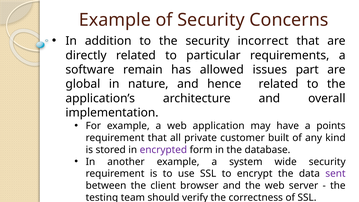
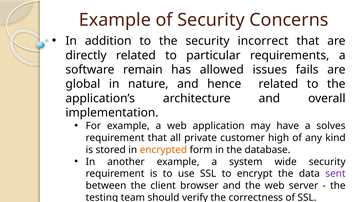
part: part -> fails
points: points -> solves
built: built -> high
encrypted colour: purple -> orange
